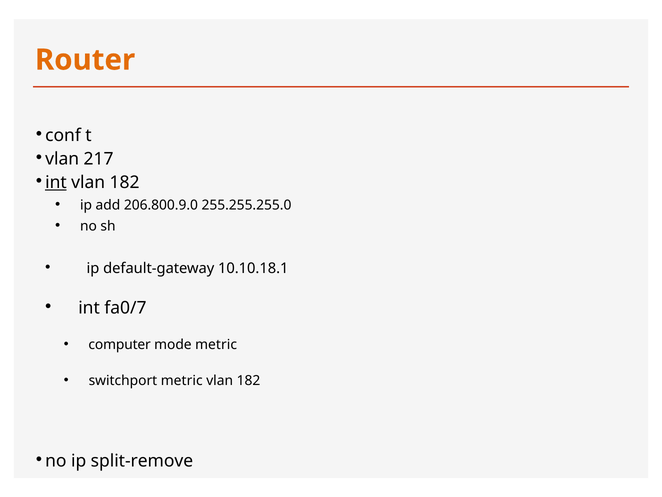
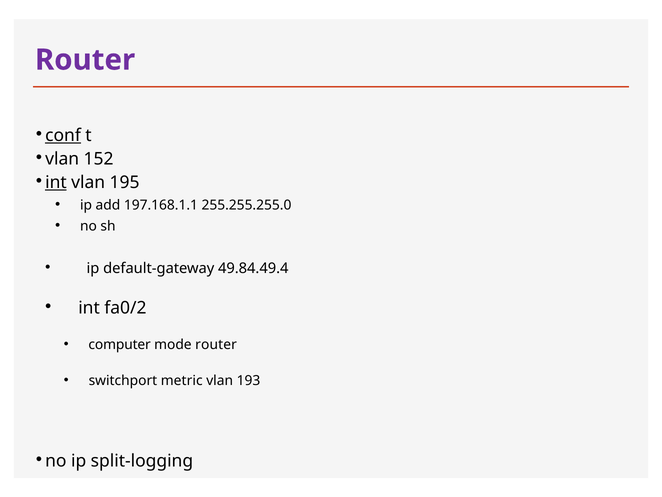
Router at (85, 60) colour: orange -> purple
conf underline: none -> present
217: 217 -> 152
182 at (125, 182): 182 -> 195
206.800.9.0: 206.800.9.0 -> 197.168.1.1
10.10.18.1: 10.10.18.1 -> 49.84.49.4
fa0/7: fa0/7 -> fa0/2
mode metric: metric -> router
182 at (249, 380): 182 -> 193
split-remove: split-remove -> split-logging
